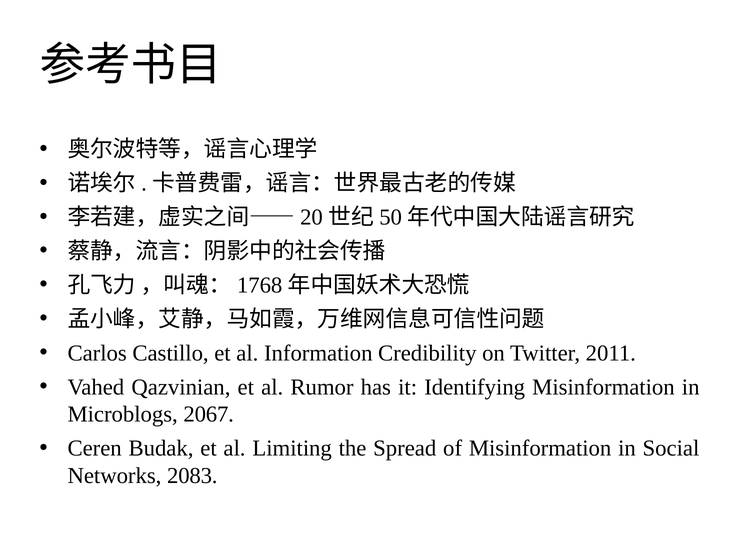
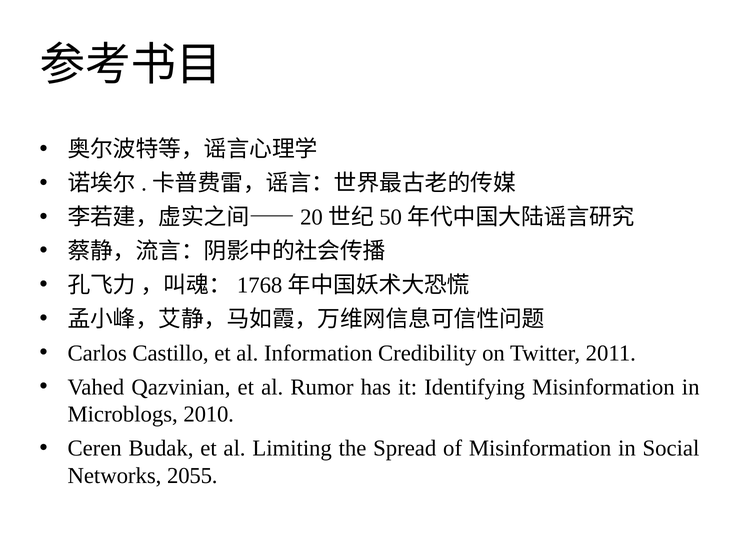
2067: 2067 -> 2010
2083: 2083 -> 2055
